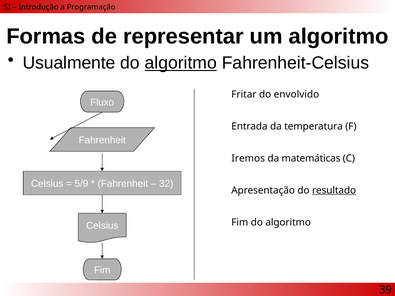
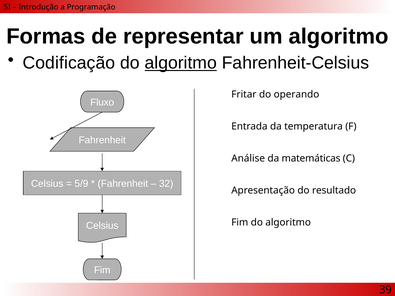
Usualmente: Usualmente -> Codificação
envolvido: envolvido -> operando
Iremos: Iremos -> Análise
resultado underline: present -> none
